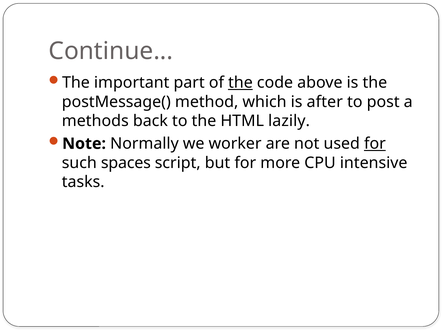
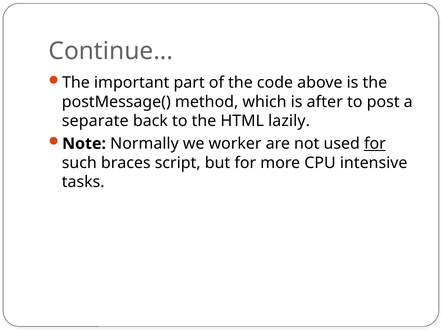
the at (240, 83) underline: present -> none
methods: methods -> separate
spaces: spaces -> braces
